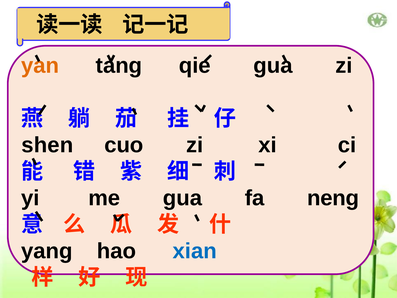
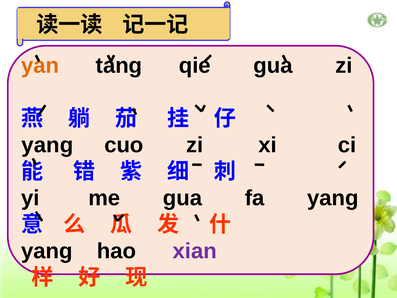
shen at (47, 145): shen -> yang
fa neng: neng -> yang
xian colour: blue -> purple
